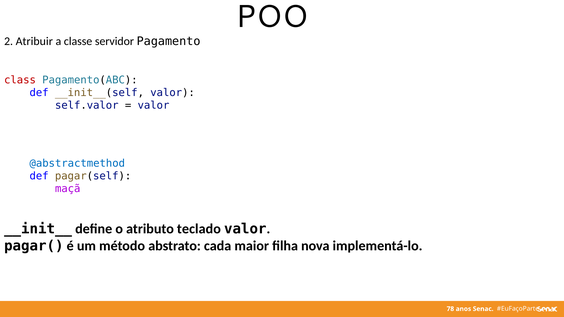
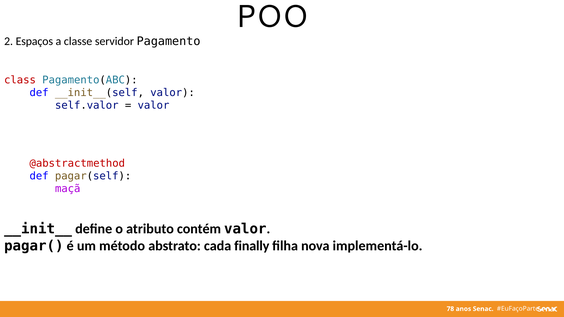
Atribuir: Atribuir -> Espaços
@abstractmethod colour: blue -> red
teclado: teclado -> contém
maior: maior -> finally
